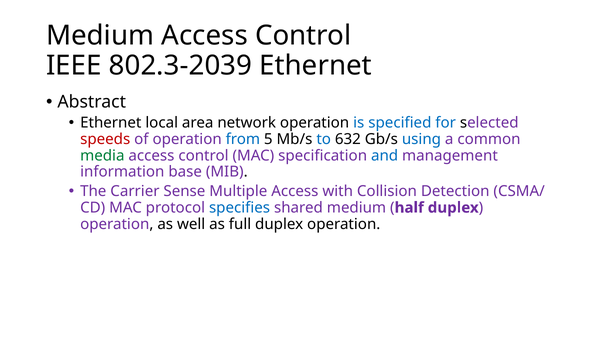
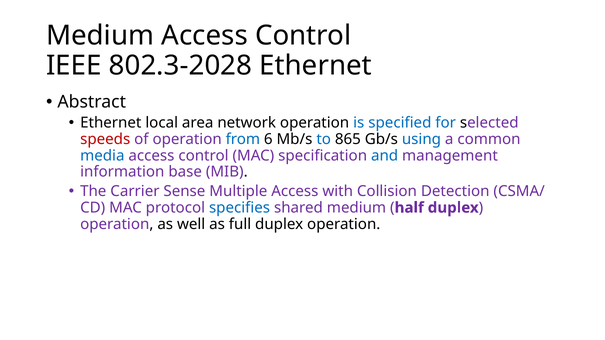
802.3-2039: 802.3-2039 -> 802.3-2028
5: 5 -> 6
632: 632 -> 865
media colour: green -> blue
